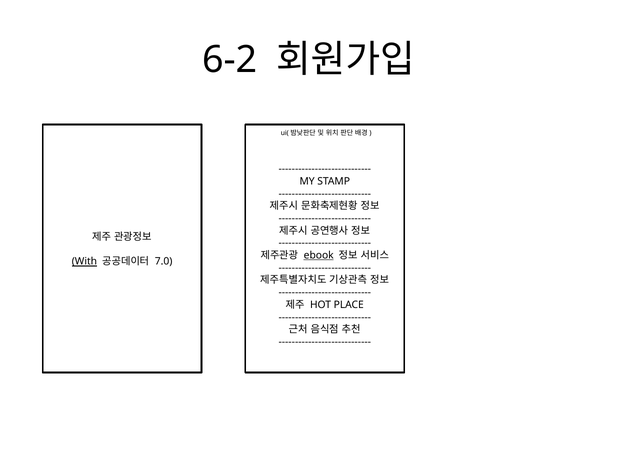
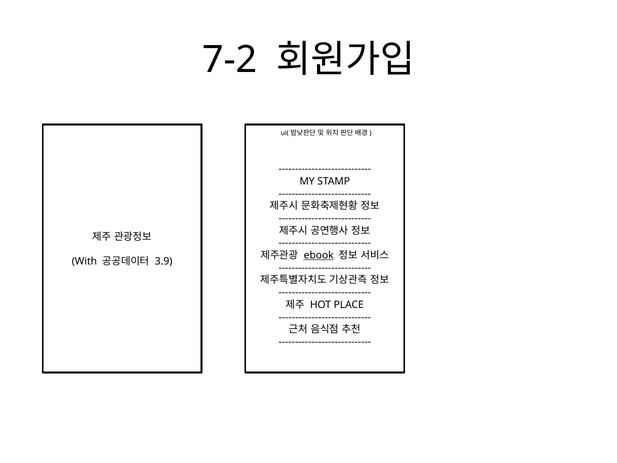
6-2: 6-2 -> 7-2
With underline: present -> none
7.0: 7.0 -> 3.9
